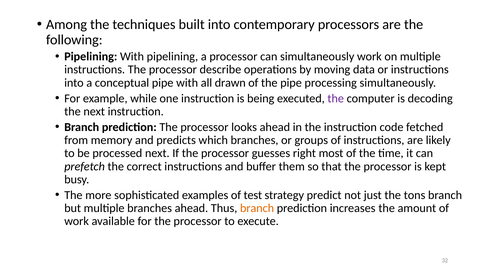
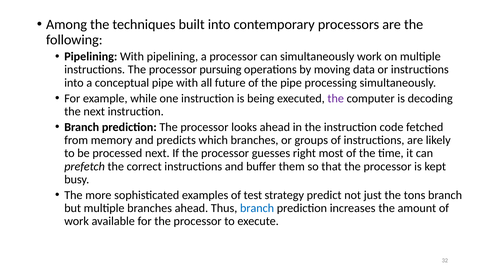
describe: describe -> pursuing
drawn: drawn -> future
branch at (257, 208) colour: orange -> blue
